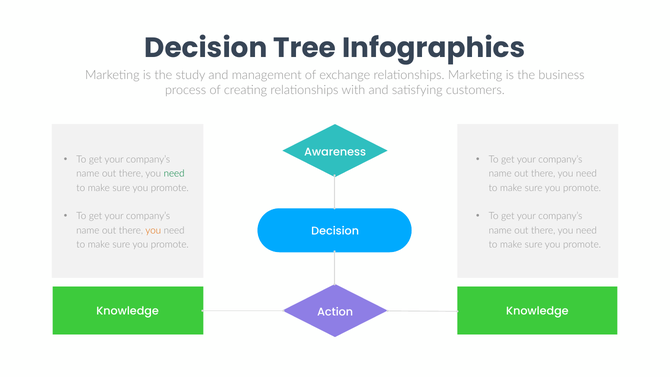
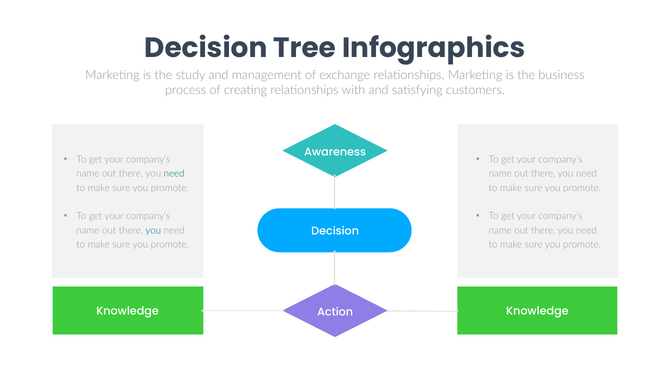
you at (153, 230) colour: orange -> blue
